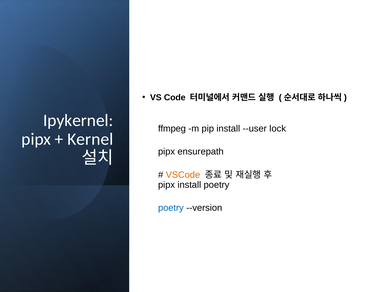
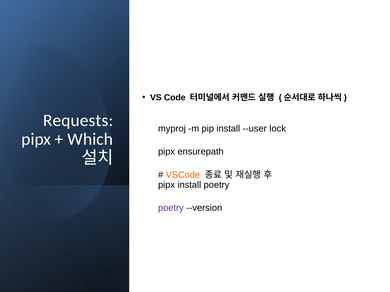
Ipykernel: Ipykernel -> Requests
ffmpeg: ffmpeg -> myproj
Kernel: Kernel -> Which
poetry at (171, 208) colour: blue -> purple
